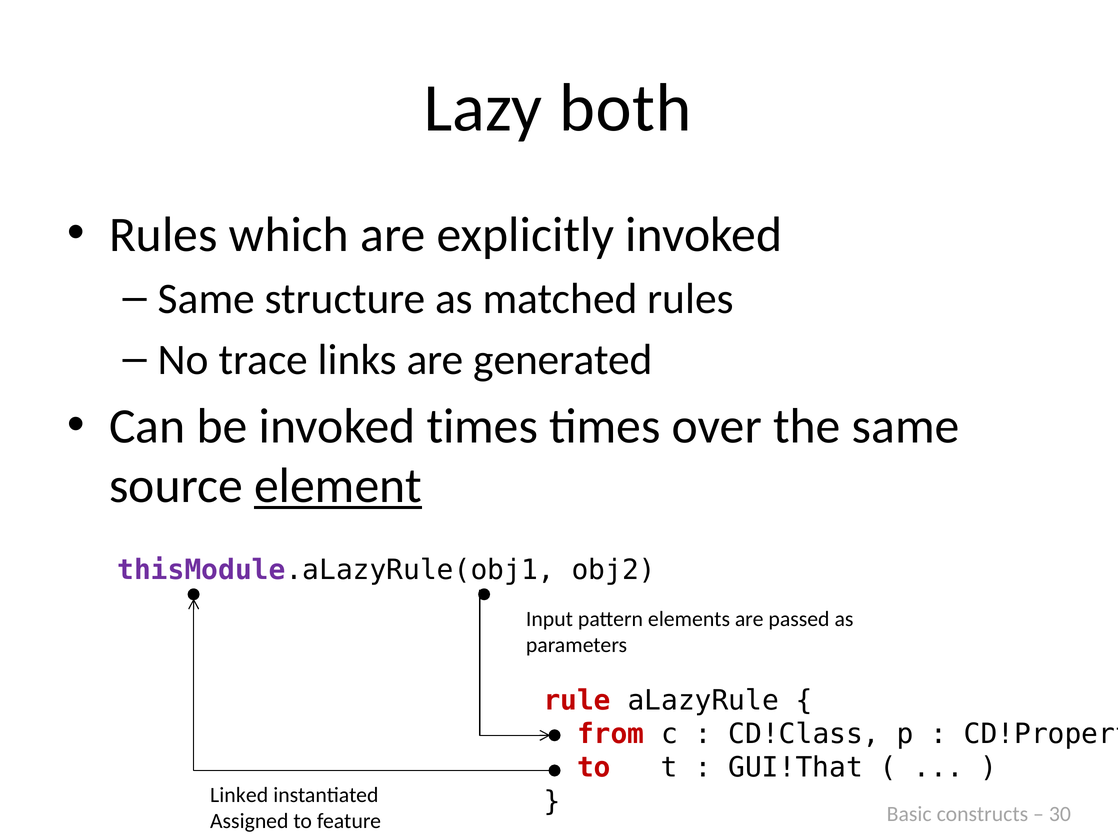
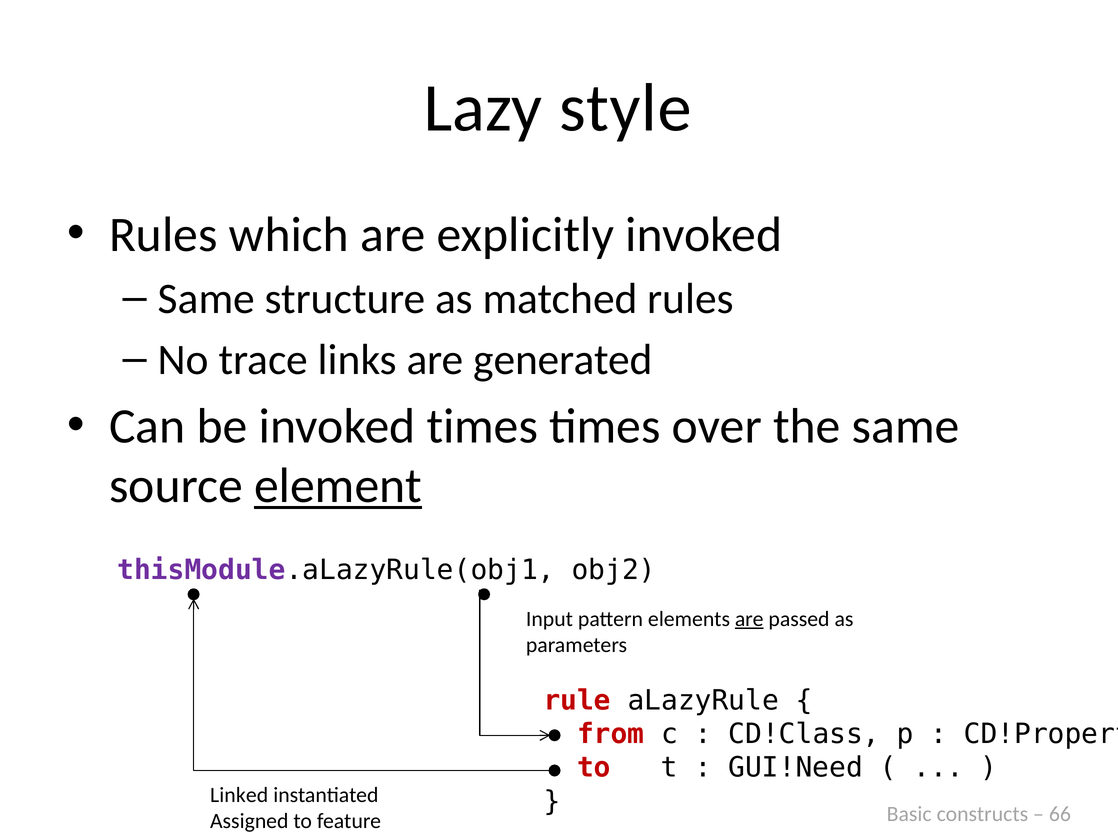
both: both -> style
are at (749, 618) underline: none -> present
GUI!That: GUI!That -> GUI!Need
30: 30 -> 66
